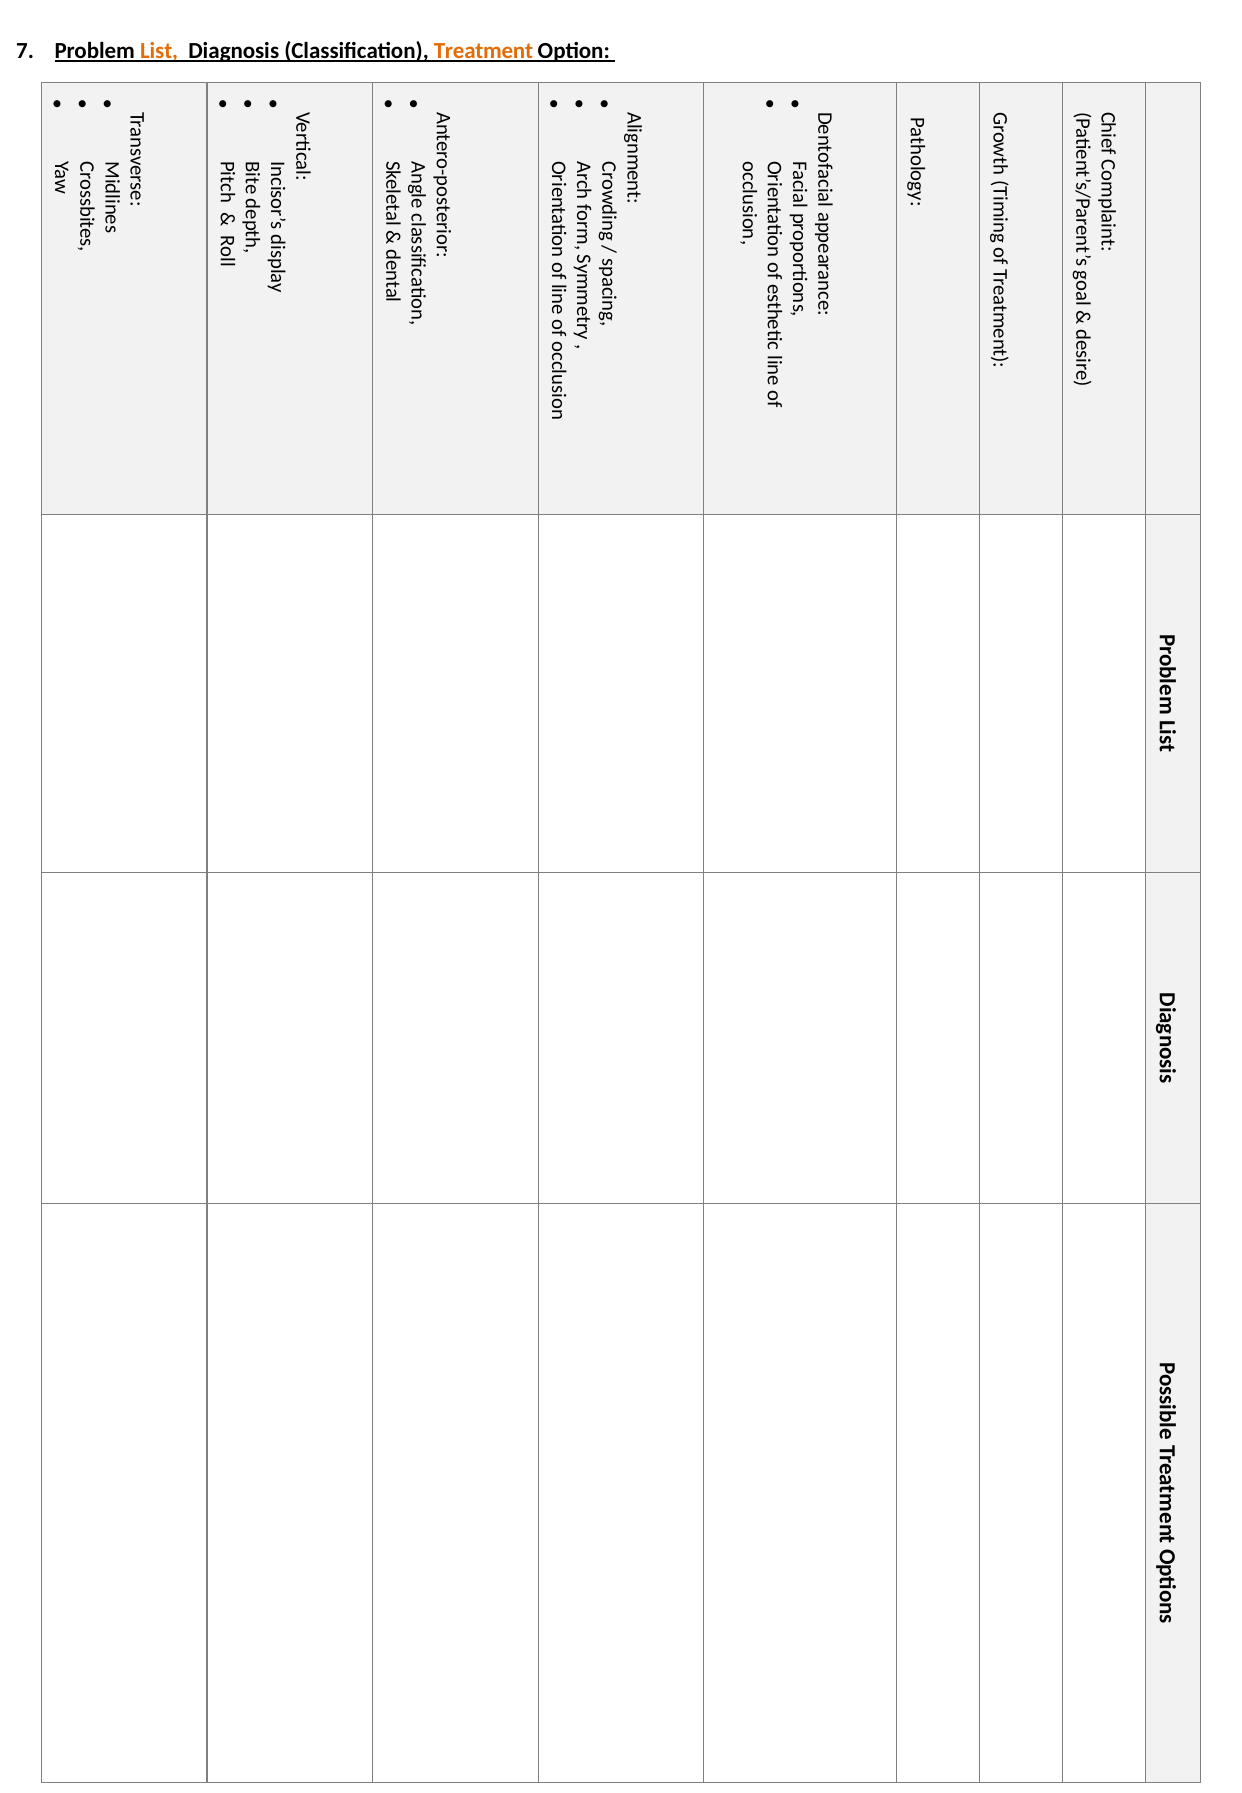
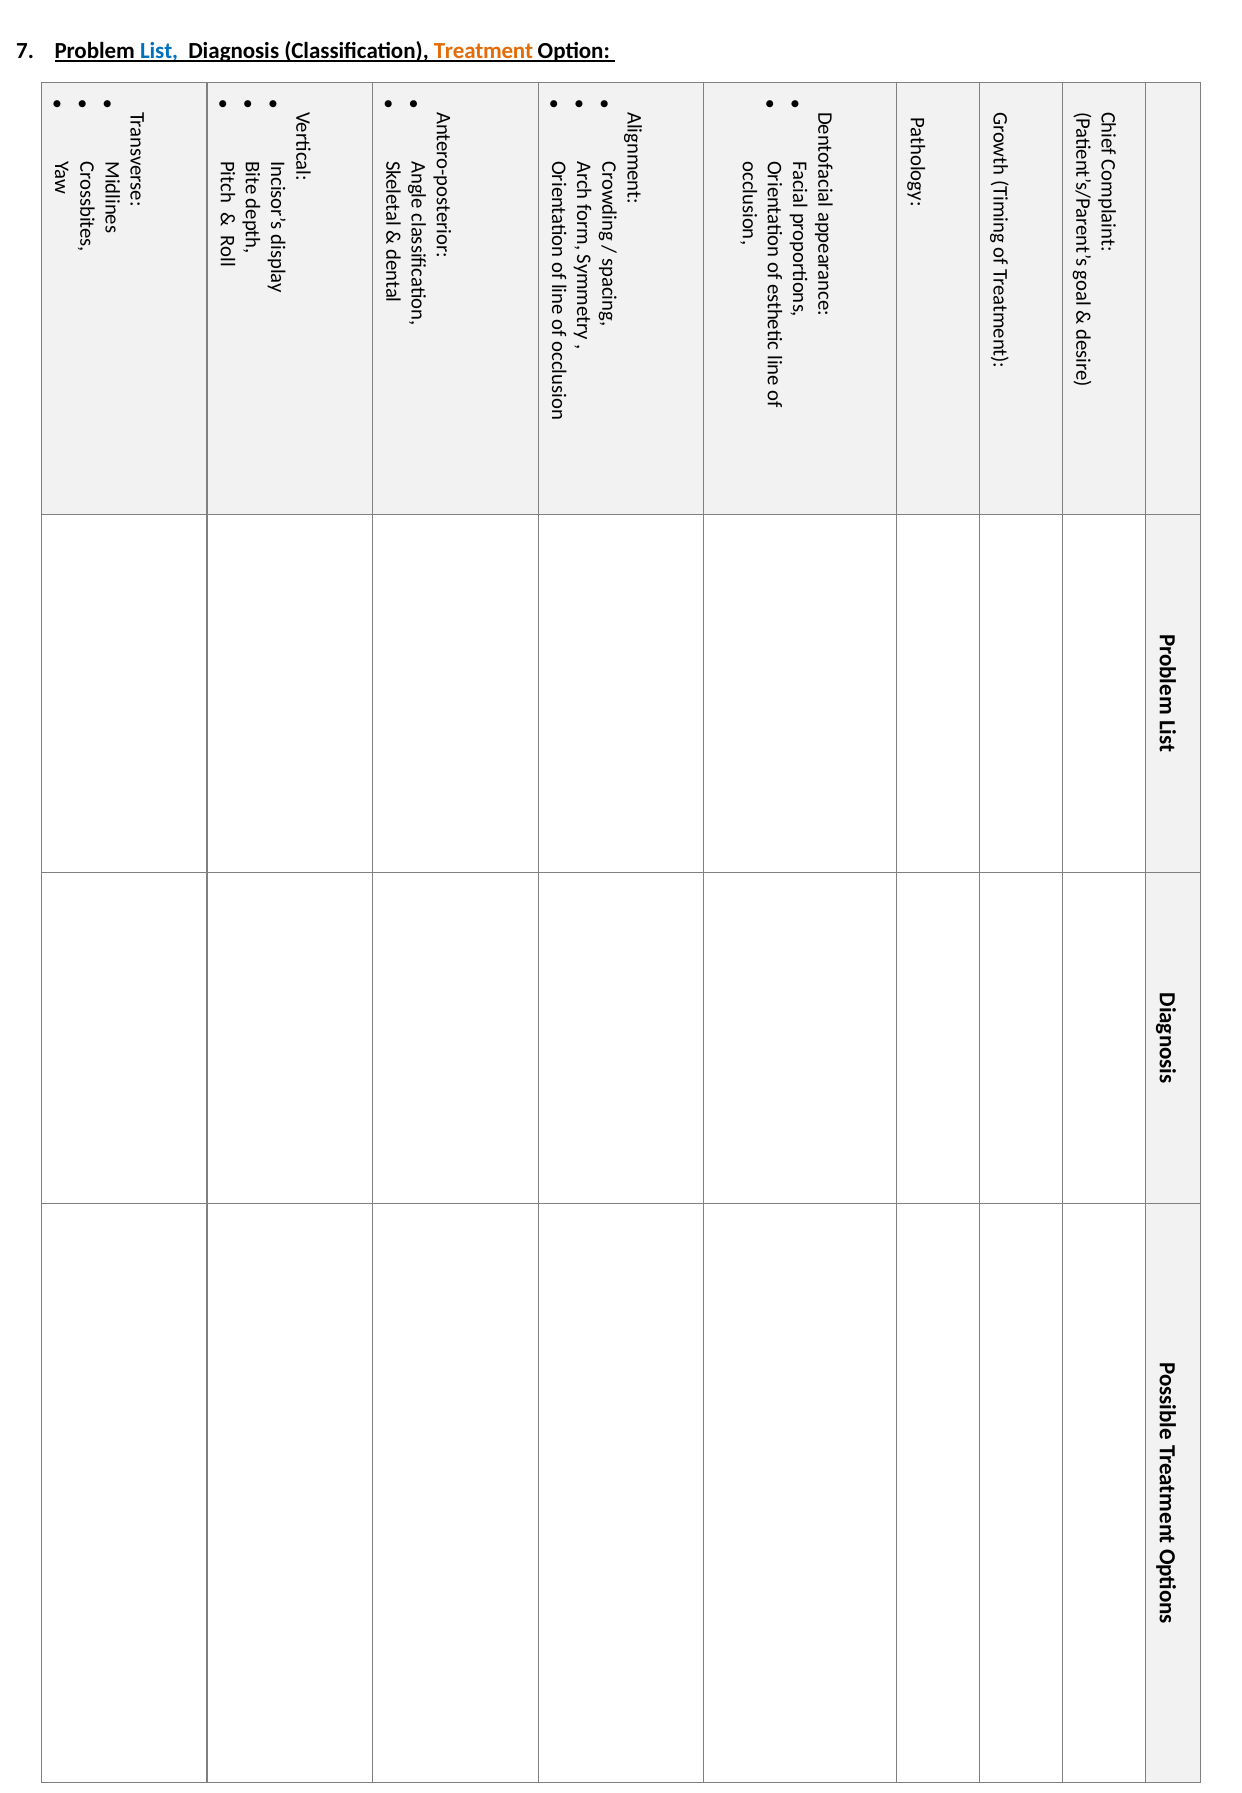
List colour: orange -> blue
